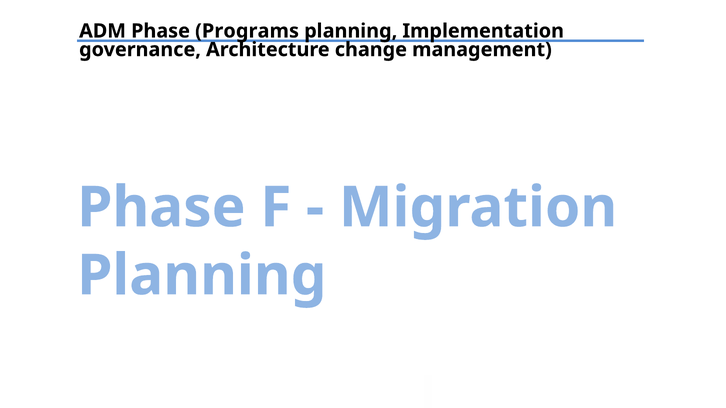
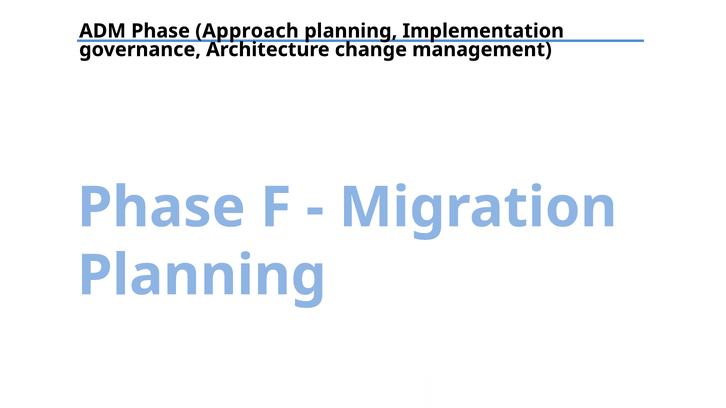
Programs: Programs -> Approach
